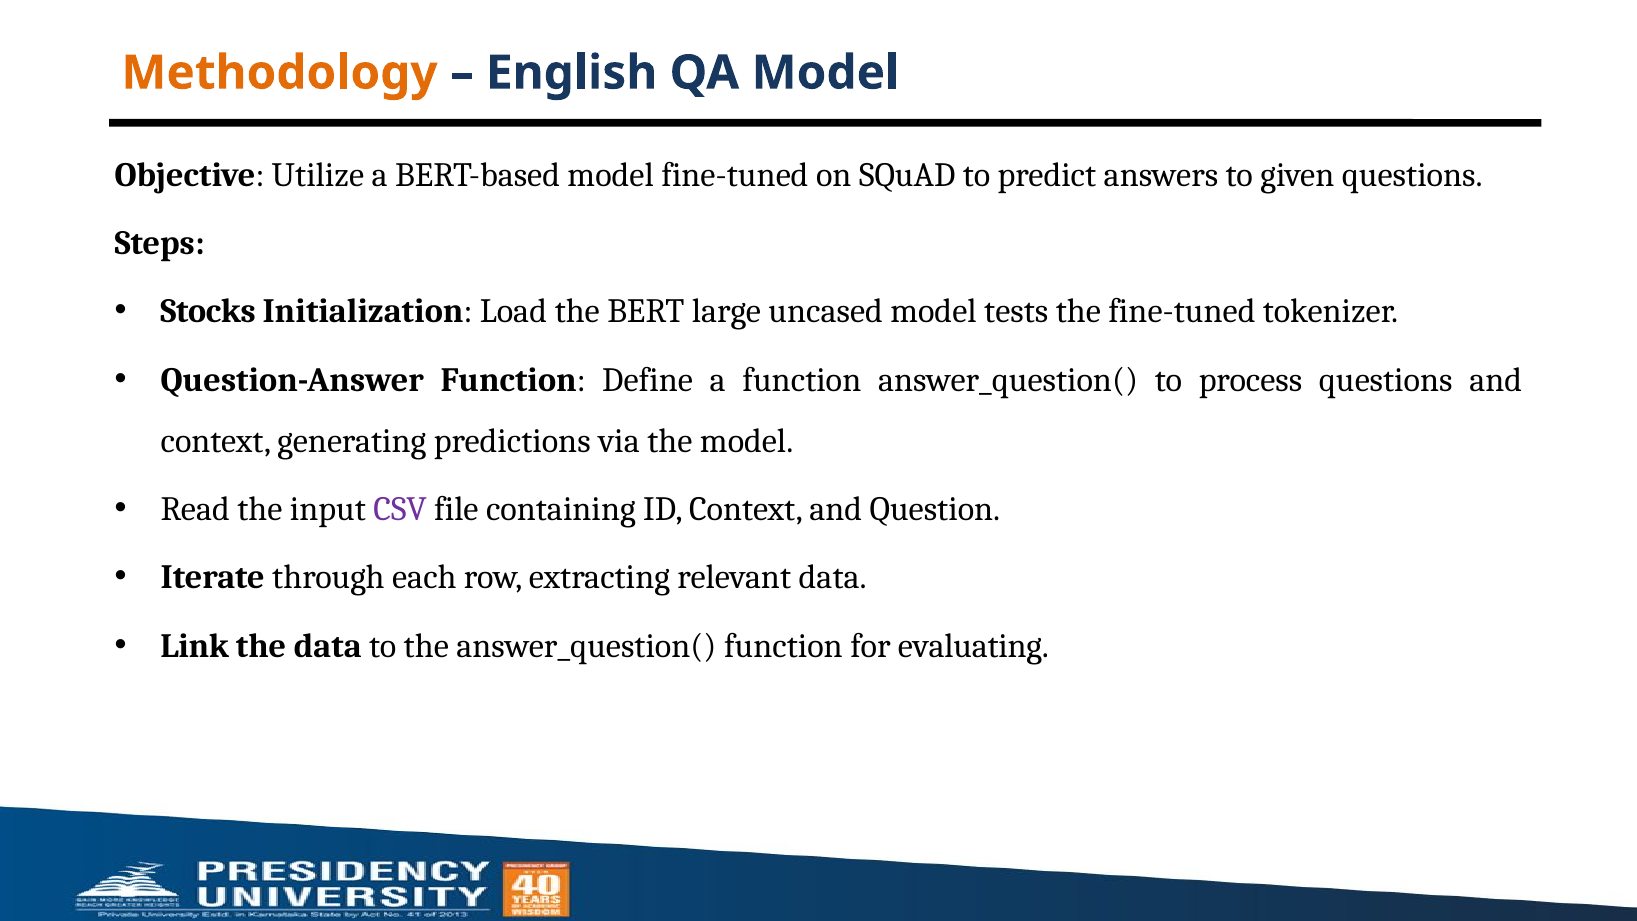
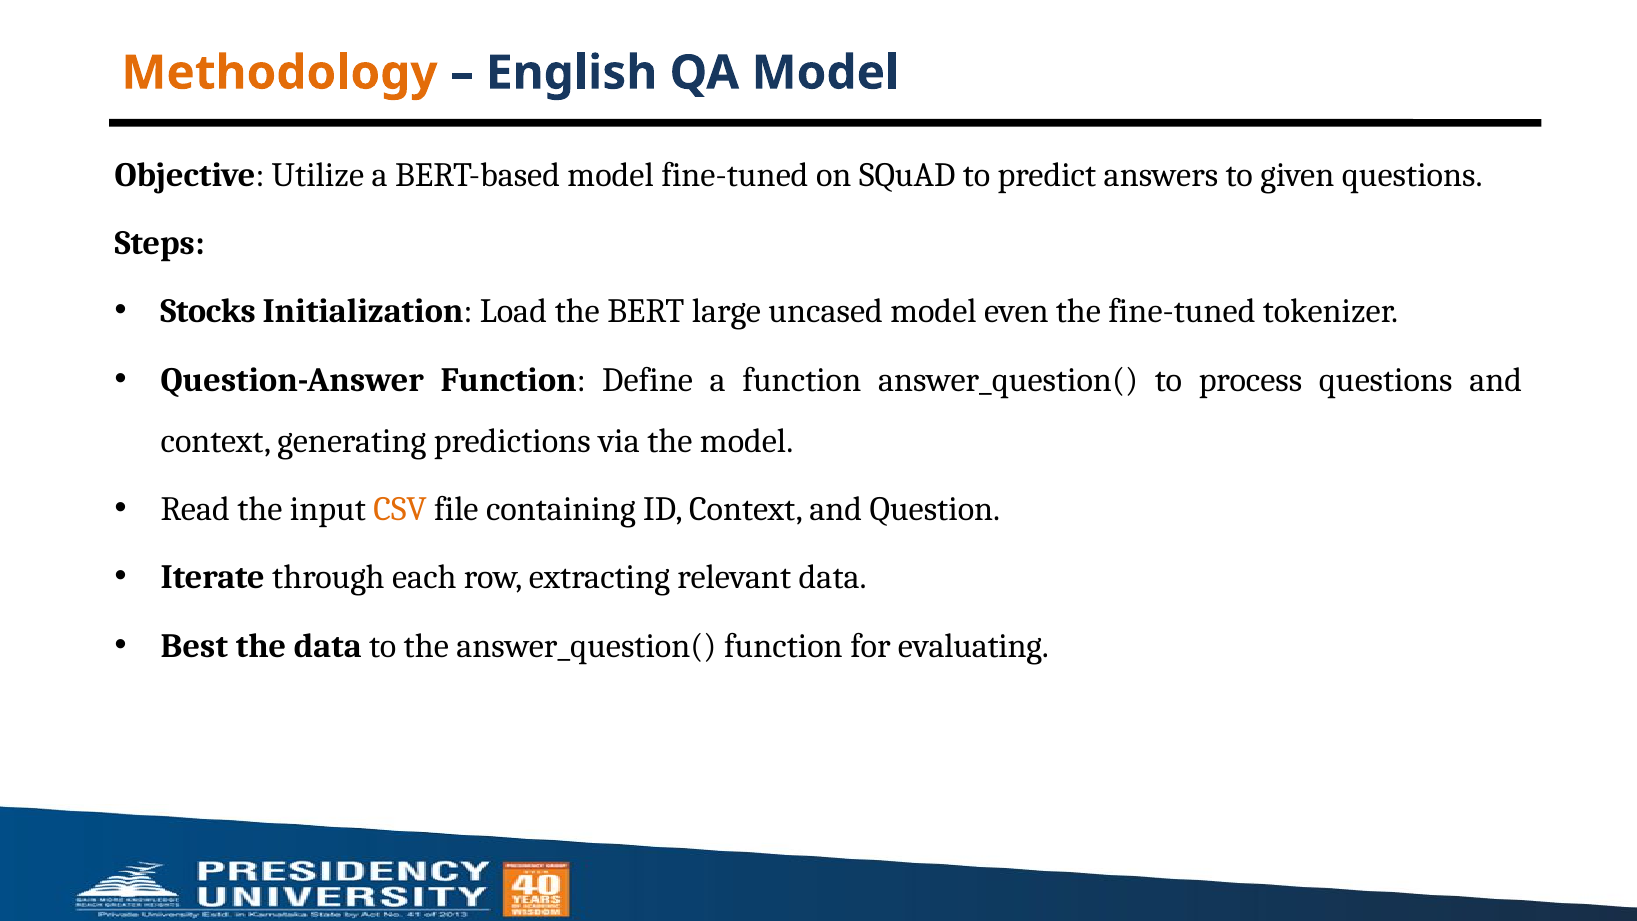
tests: tests -> even
CSV colour: purple -> orange
Link: Link -> Best
